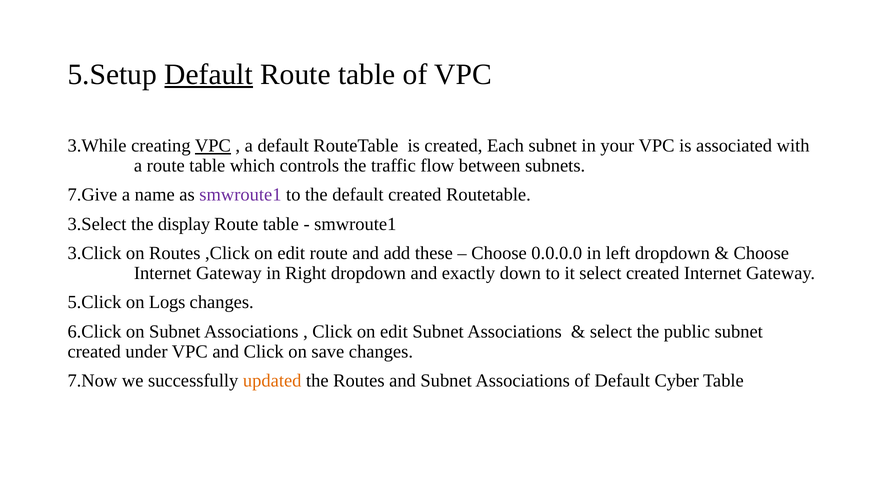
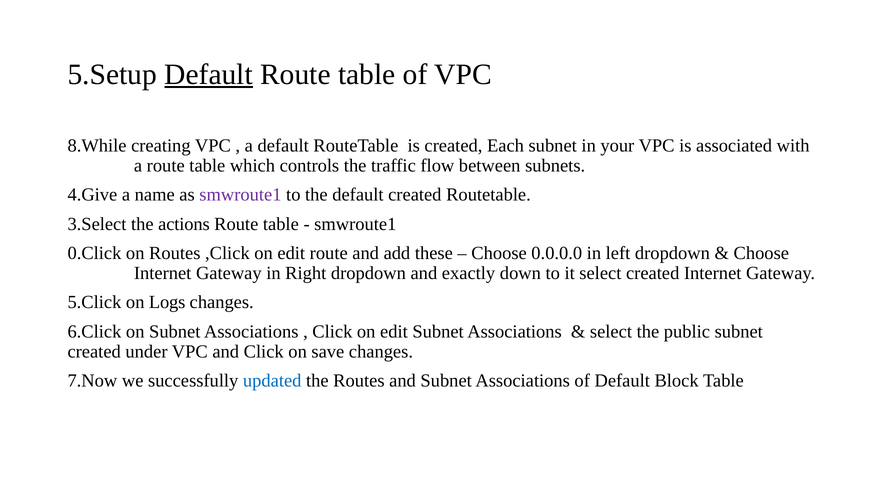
3.While: 3.While -> 8.While
VPC at (213, 146) underline: present -> none
7.Give: 7.Give -> 4.Give
display: display -> actions
3.Click: 3.Click -> 0.Click
updated colour: orange -> blue
Cyber: Cyber -> Block
